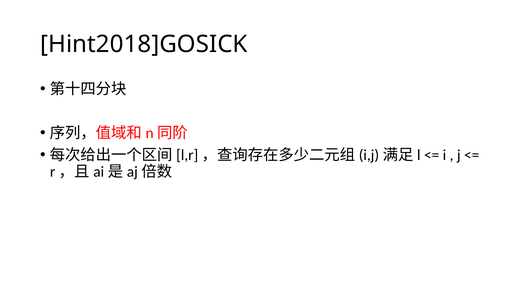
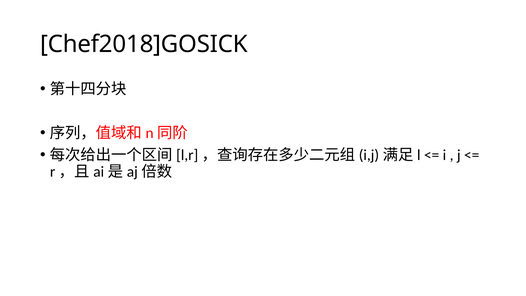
Hint2018]GOSICK: Hint2018]GOSICK -> Chef2018]GOSICK
